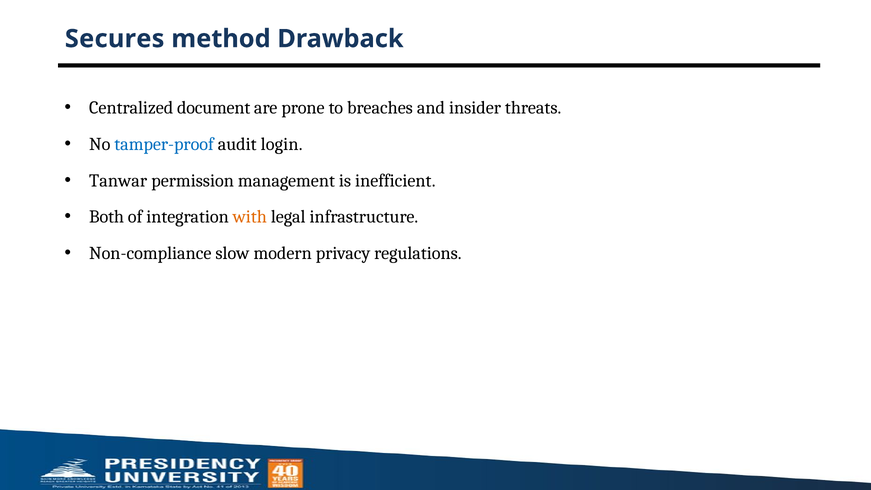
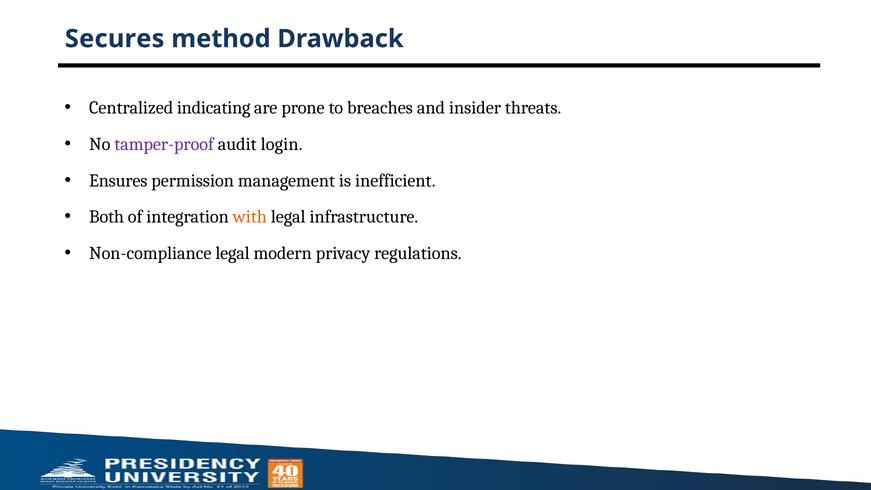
document: document -> indicating
tamper-proof colour: blue -> purple
Tanwar: Tanwar -> Ensures
Non-compliance slow: slow -> legal
